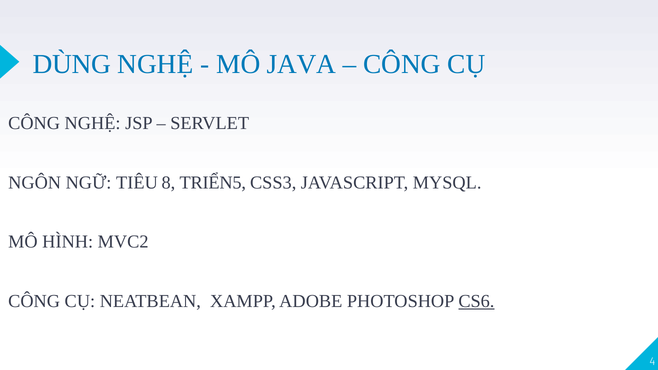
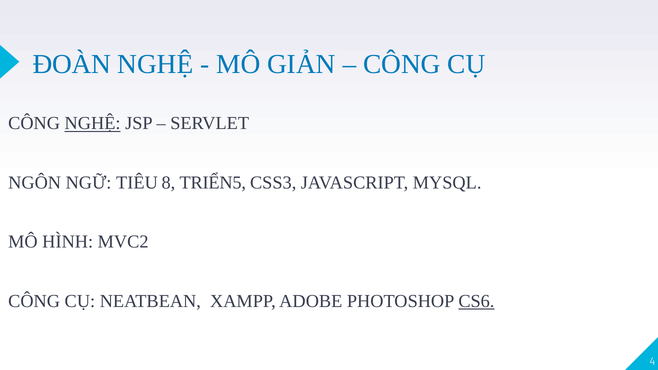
DÙNG: DÙNG -> ĐOÀN
JAVA: JAVA -> GIẢN
NGHỆ at (93, 123) underline: none -> present
